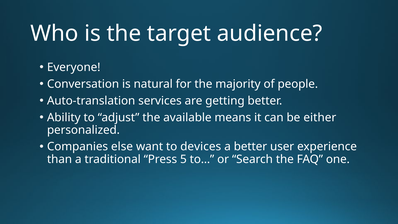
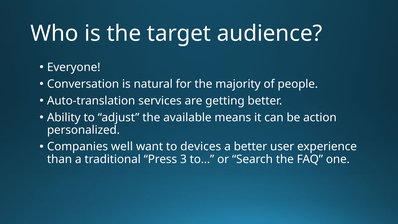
either: either -> action
else: else -> well
5: 5 -> 3
